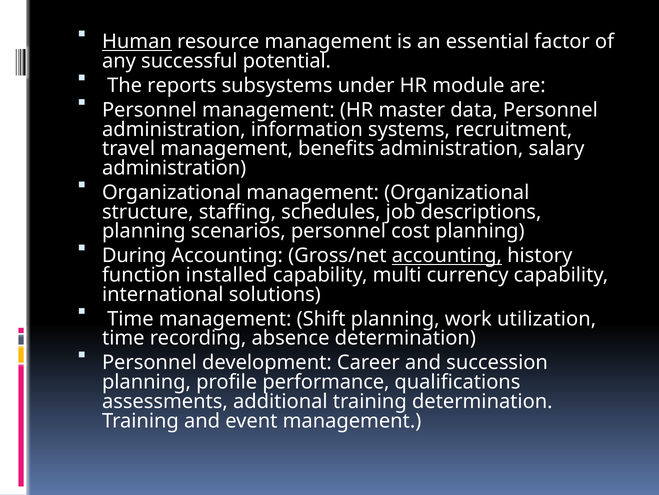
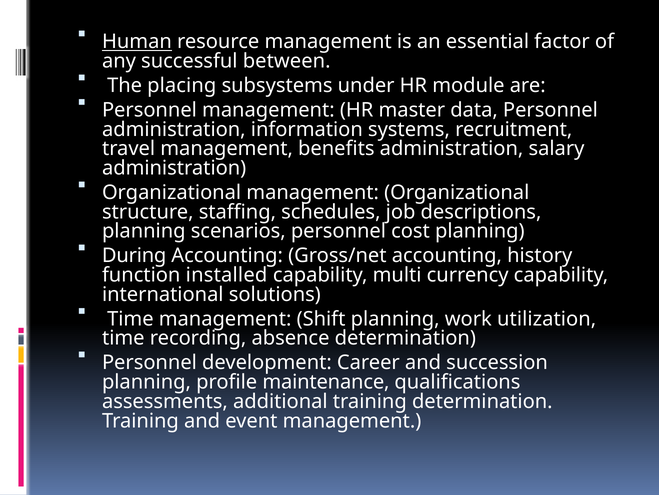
potential: potential -> between
reports: reports -> placing
accounting at (447, 255) underline: present -> none
performance: performance -> maintenance
